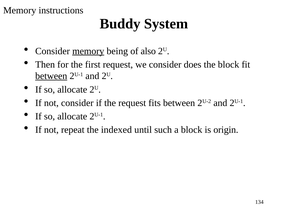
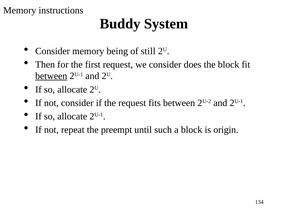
memory at (88, 51) underline: present -> none
also: also -> still
indexed: indexed -> preempt
